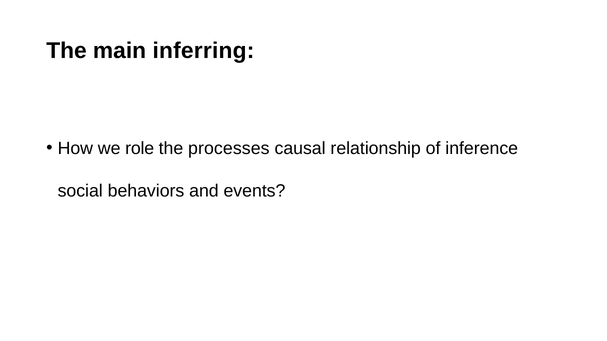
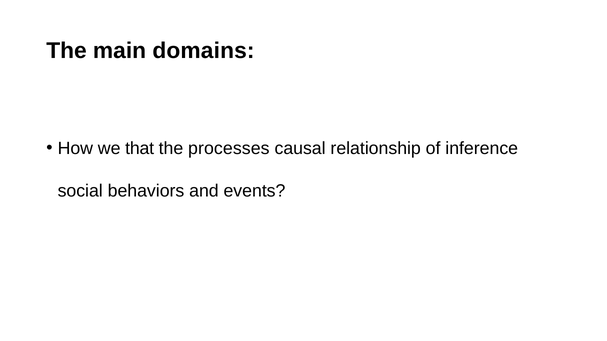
inferring: inferring -> domains
role: role -> that
